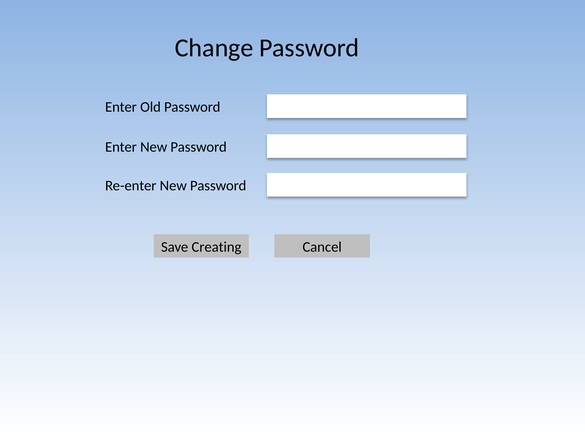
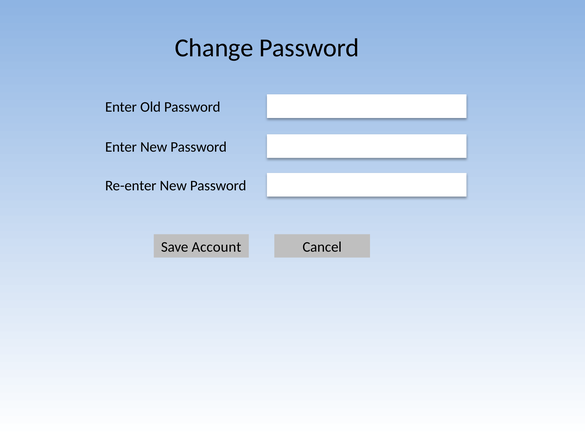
Creating: Creating -> Account
